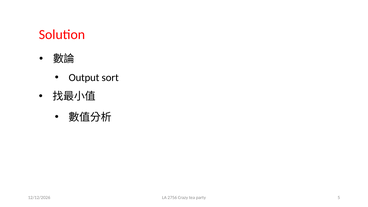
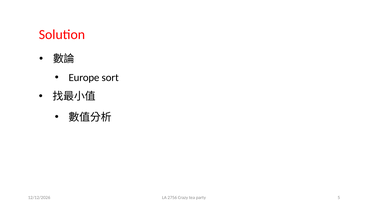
Output: Output -> Europe
